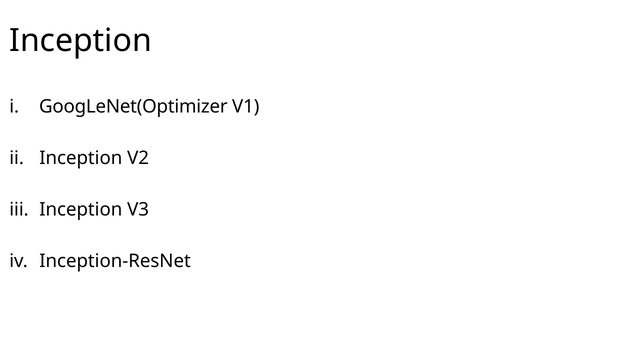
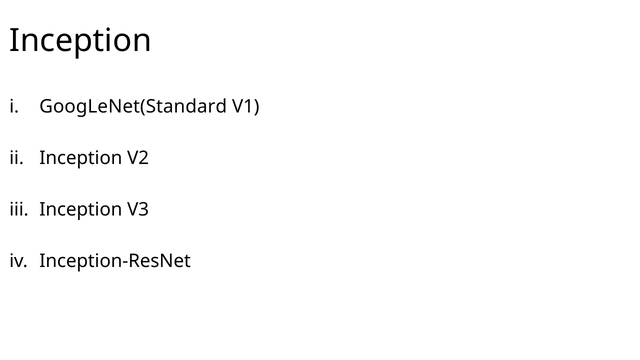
GoogLeNet(Optimizer: GoogLeNet(Optimizer -> GoogLeNet(Standard
